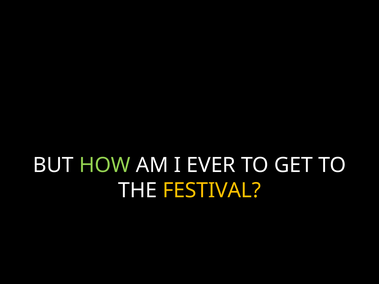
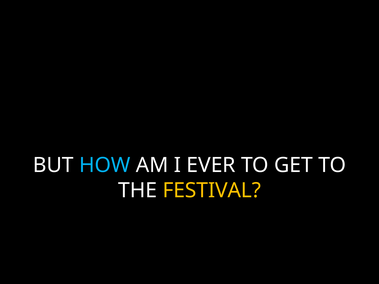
HOW colour: light green -> light blue
